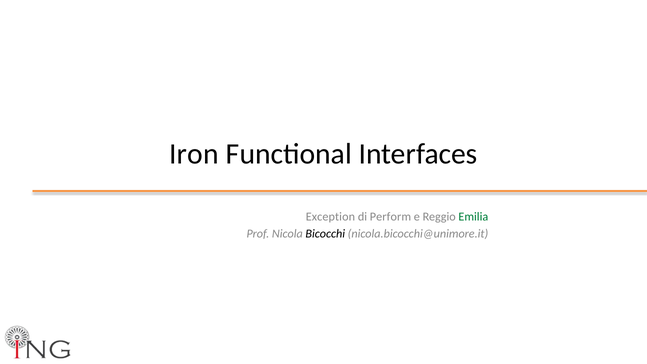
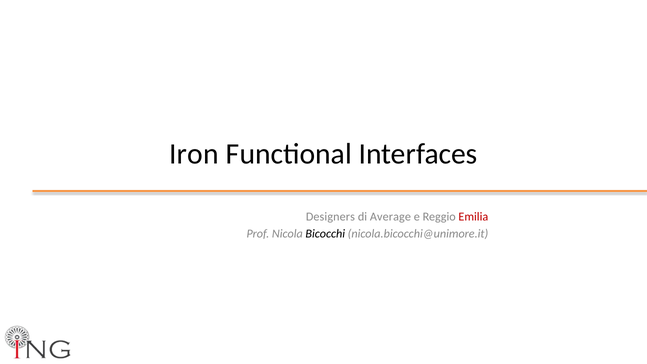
Exception: Exception -> Designers
Perform: Perform -> Average
Emilia colour: green -> red
